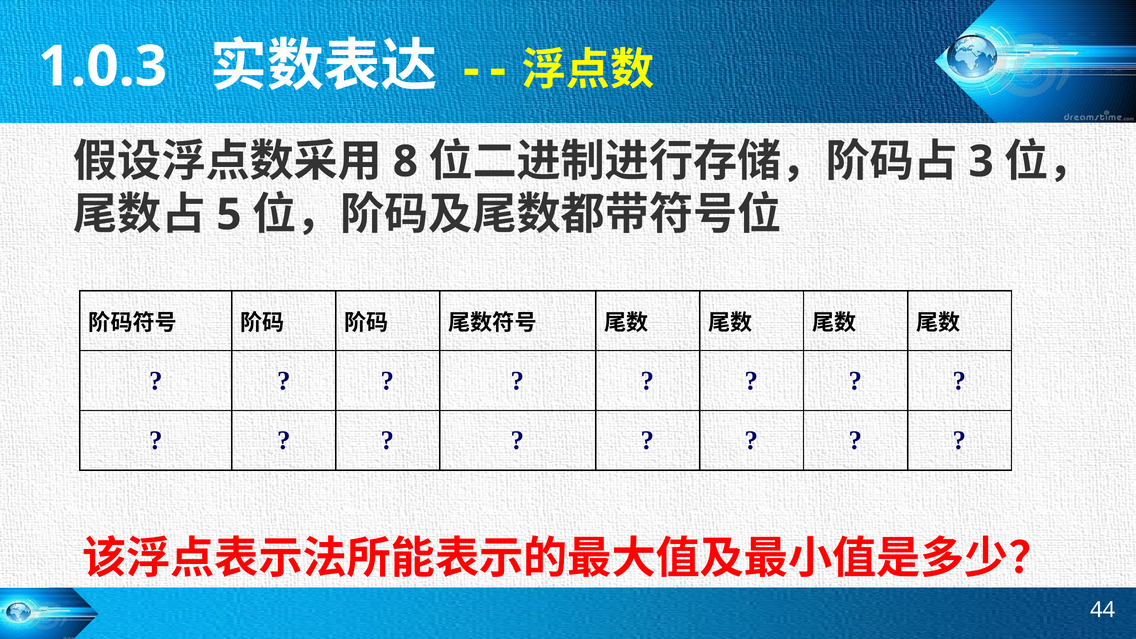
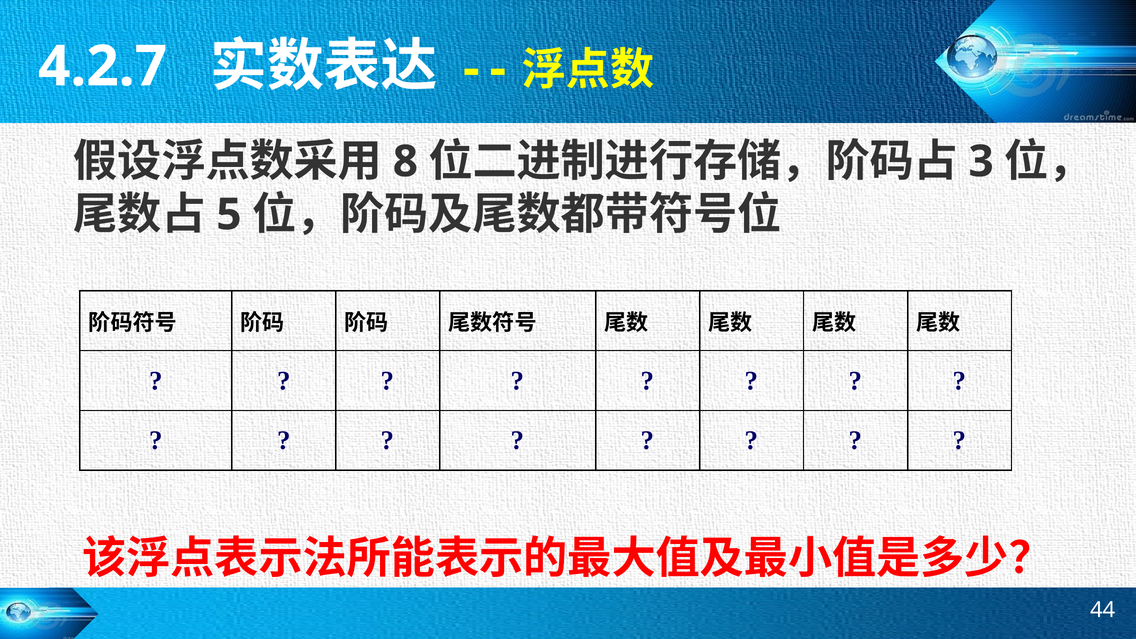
1.0.3: 1.0.3 -> 4.2.7
